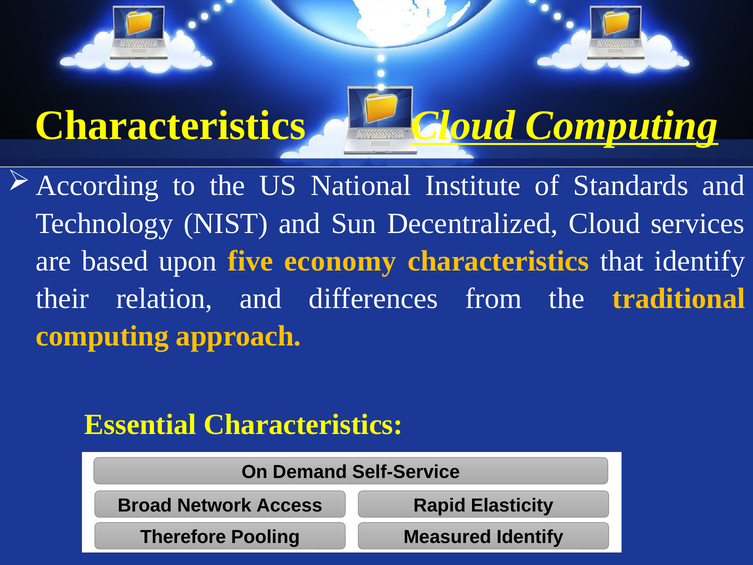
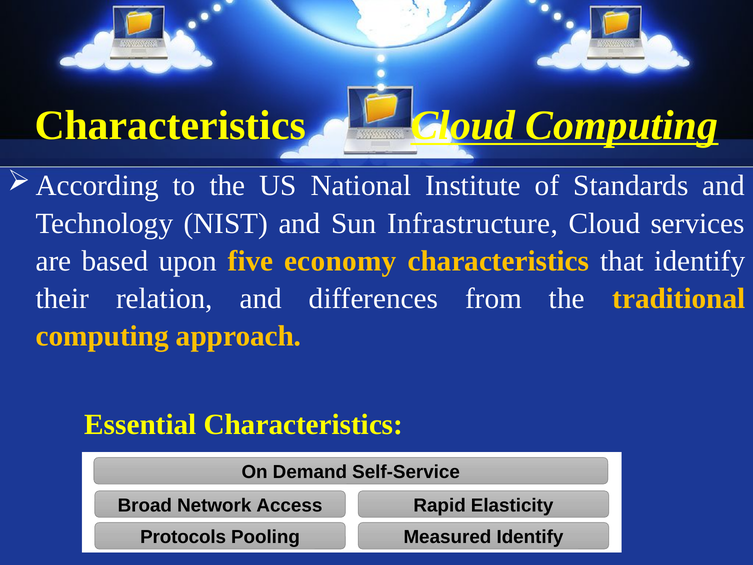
Decentralized: Decentralized -> Infrastructure
Therefore: Therefore -> Protocols
